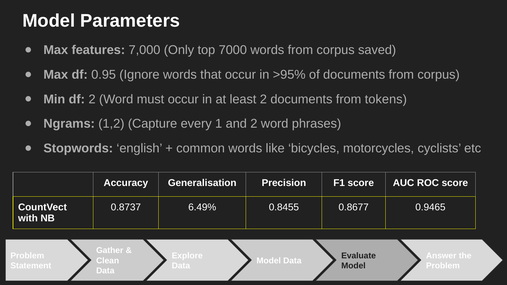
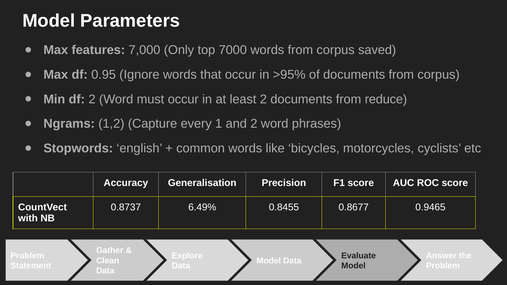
tokens: tokens -> reduce
